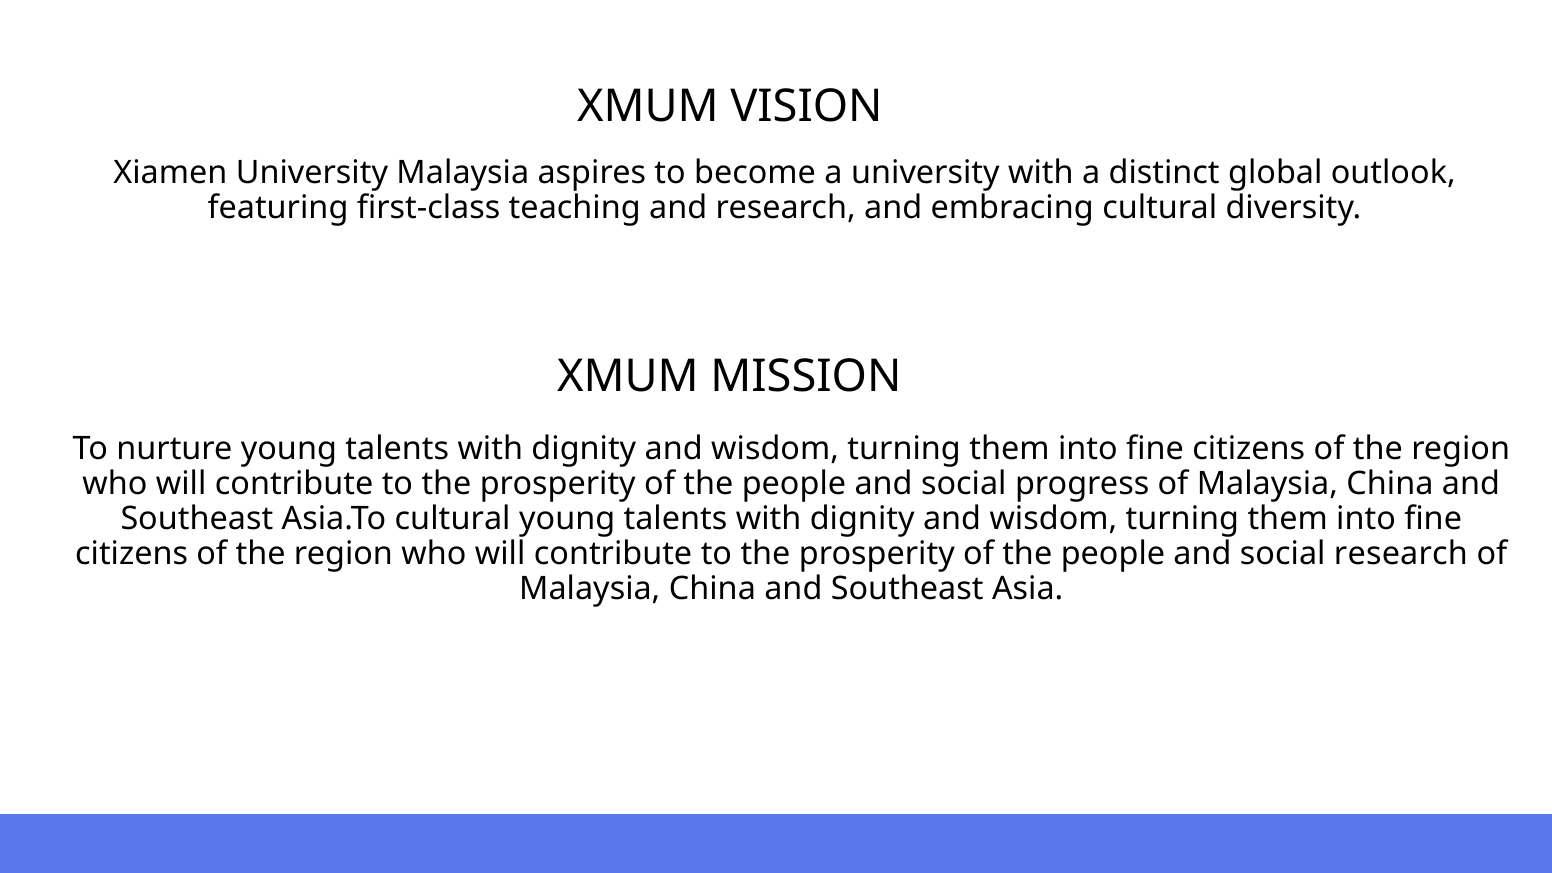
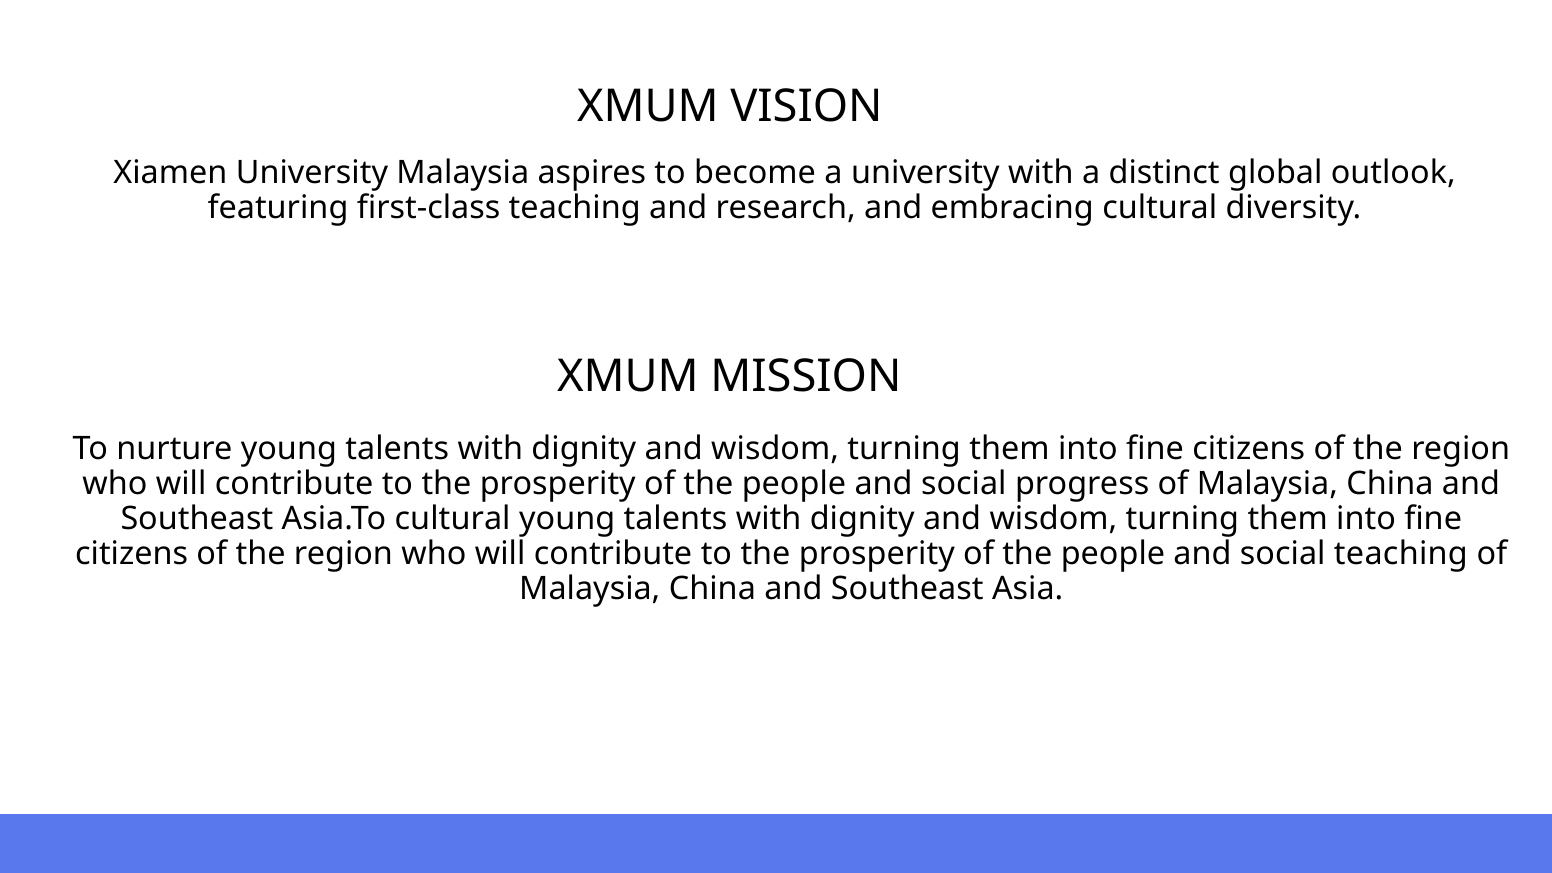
social research: research -> teaching
